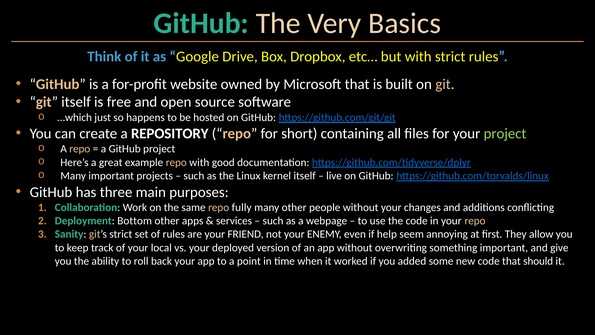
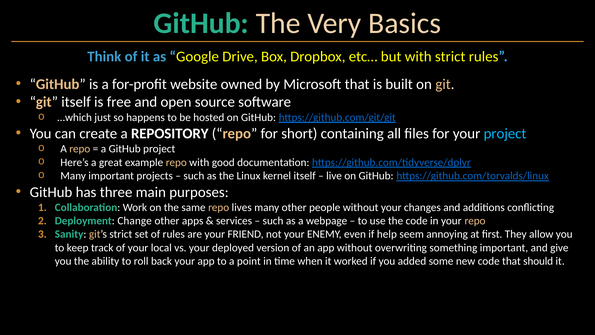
project at (505, 133) colour: light green -> light blue
fully: fully -> lives
Bottom: Bottom -> Change
